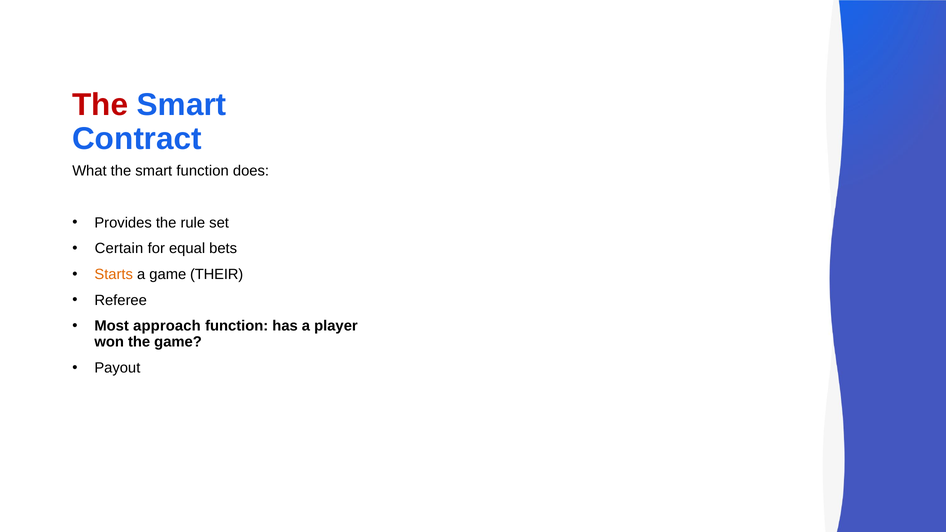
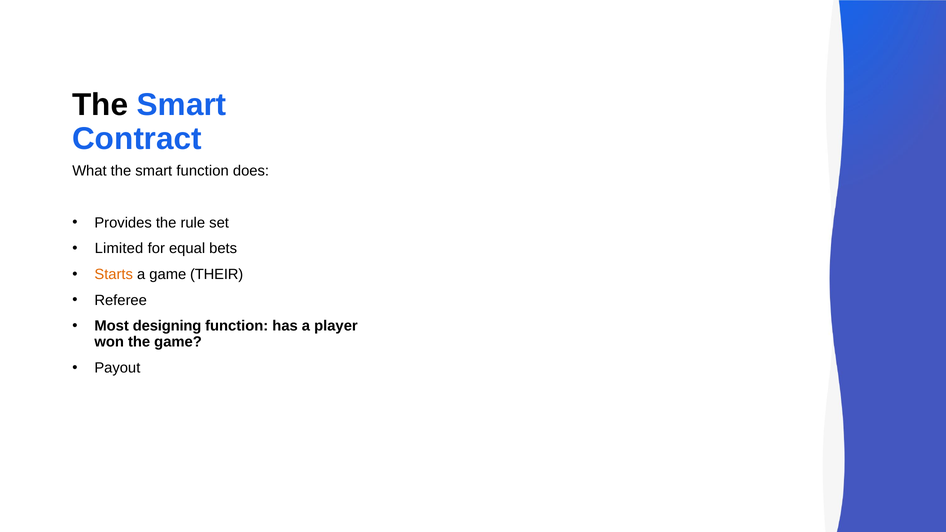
The at (100, 105) colour: red -> black
Certain: Certain -> Limited
approach: approach -> designing
